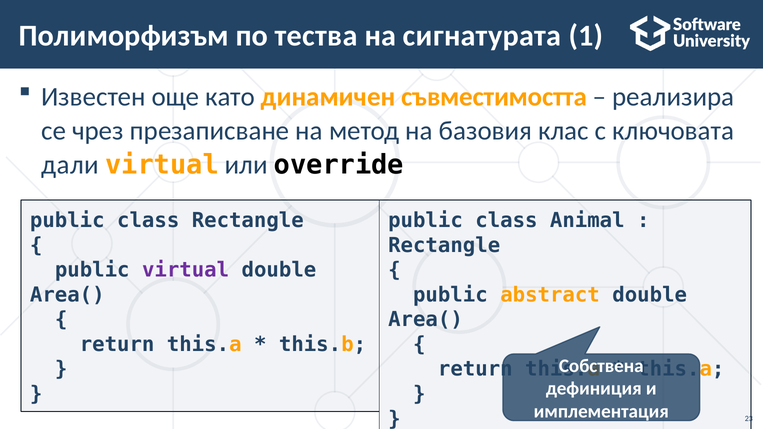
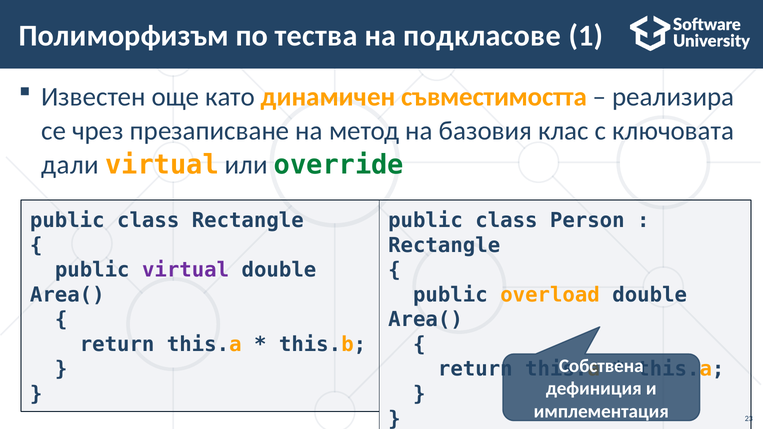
сигнатурата: сигнатурата -> подкласове
override colour: black -> green
Animal: Animal -> Person
abstract: abstract -> overload
